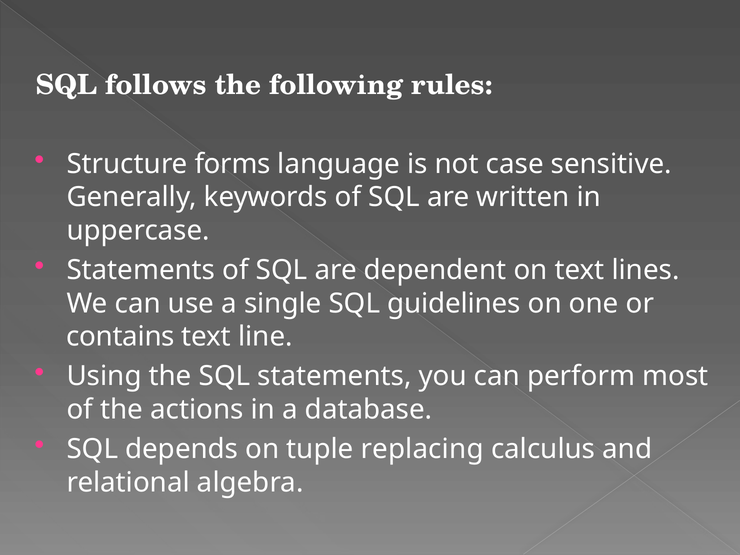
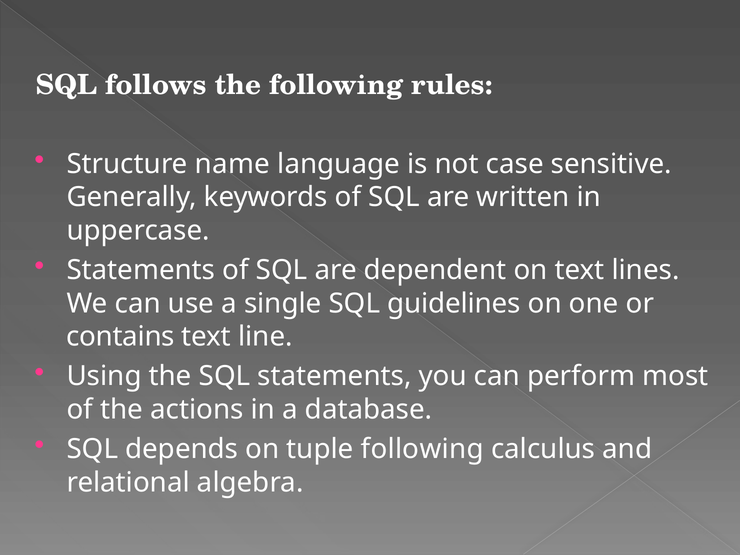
forms: forms -> name
tuple replacing: replacing -> following
